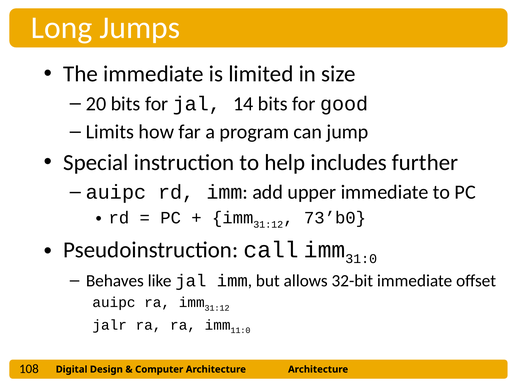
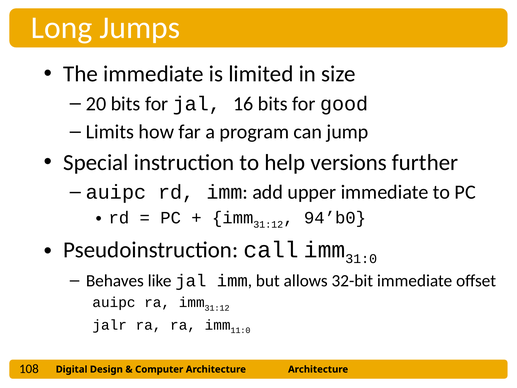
14: 14 -> 16
includes: includes -> versions
73’b0: 73’b0 -> 94’b0
